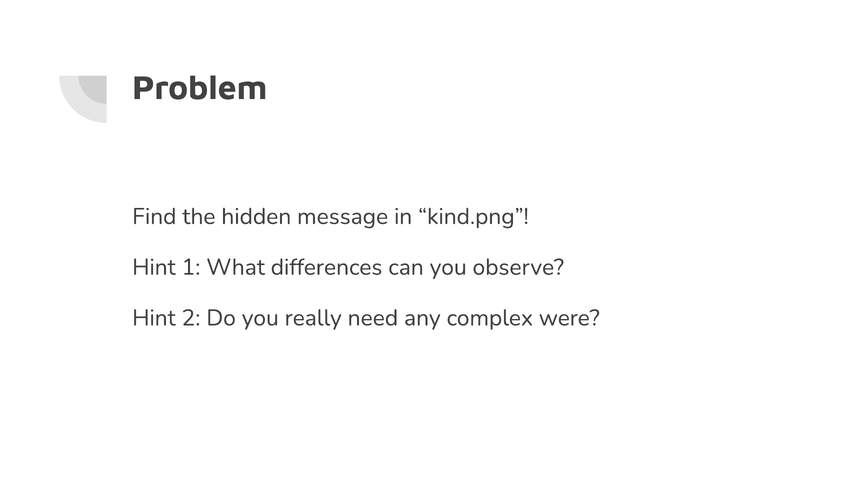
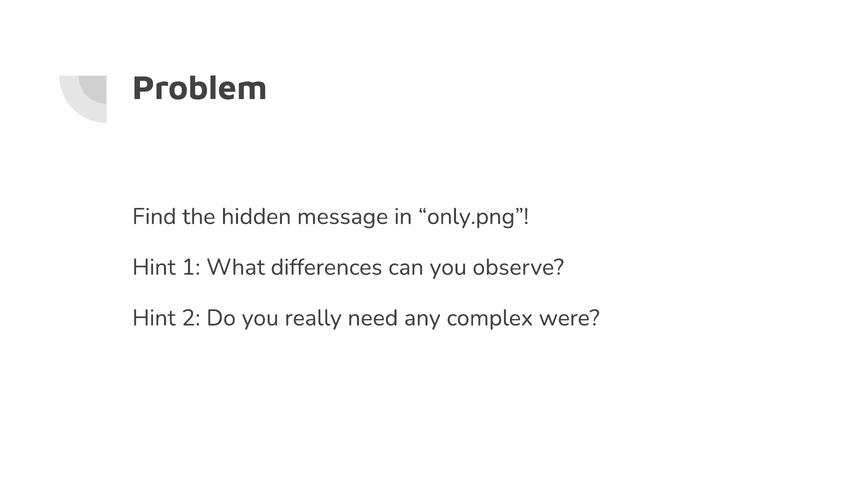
kind.png: kind.png -> only.png
